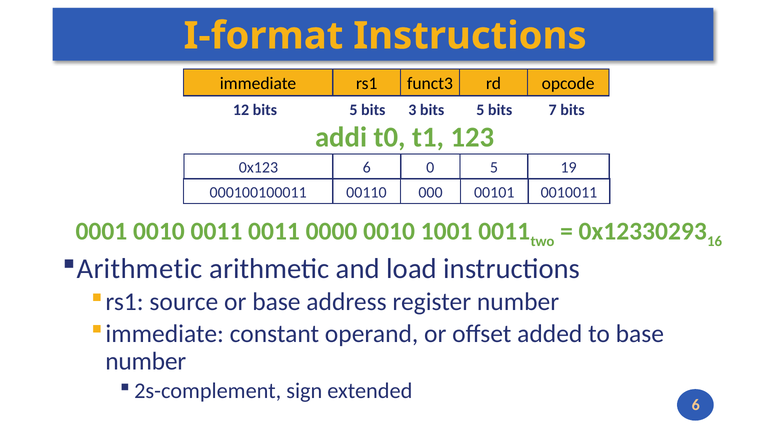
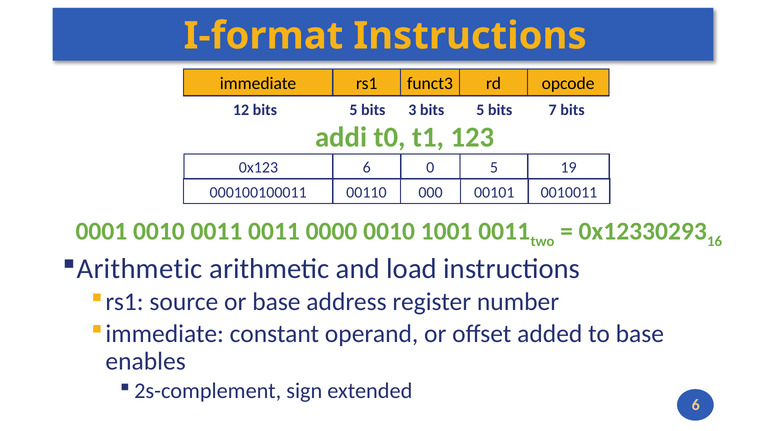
number at (146, 361): number -> enables
